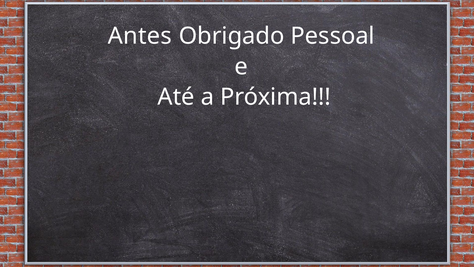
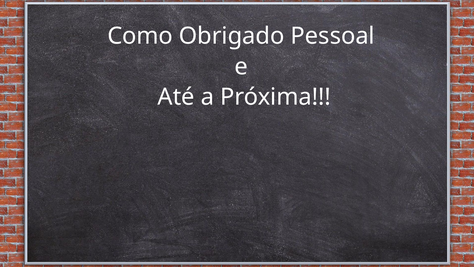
Antes: Antes -> Como
